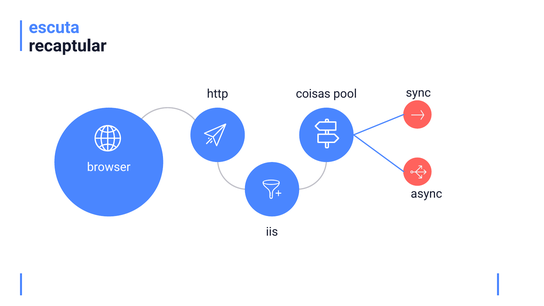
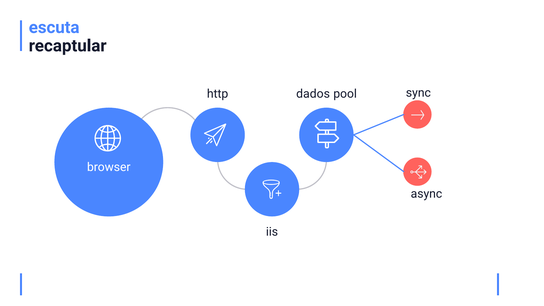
coisas: coisas -> dados
